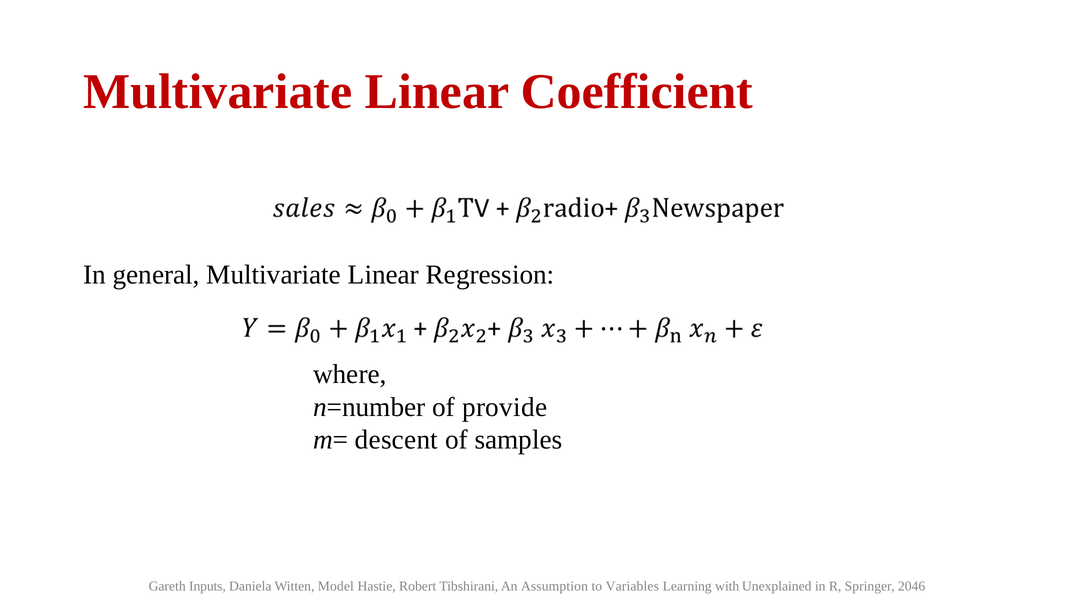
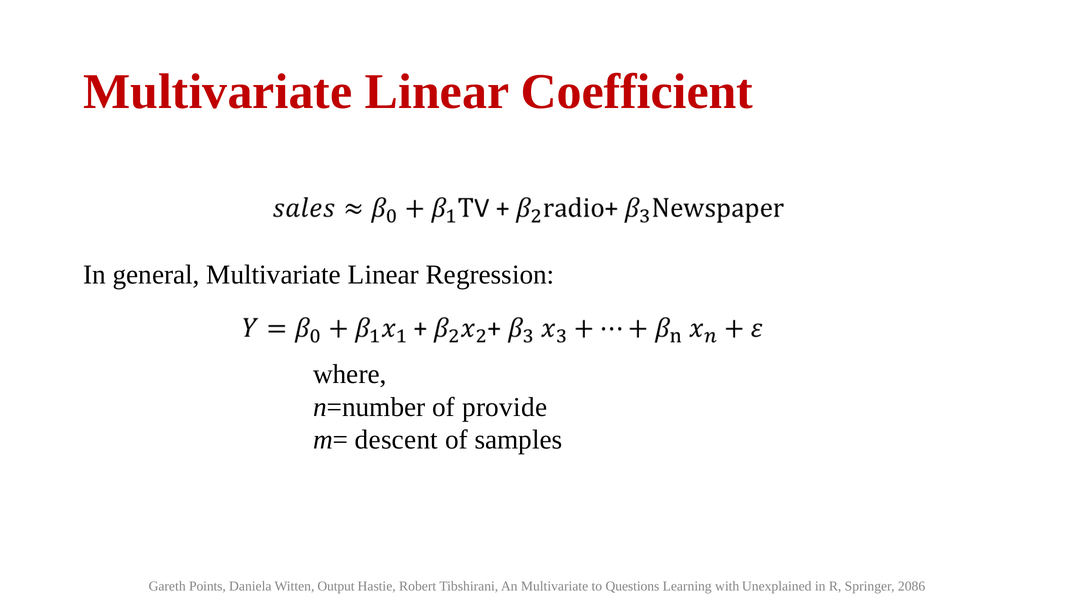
Inputs: Inputs -> Points
Model: Model -> Output
An Assumption: Assumption -> Multivariate
Variables: Variables -> Questions
2046: 2046 -> 2086
